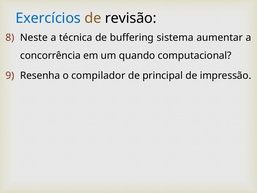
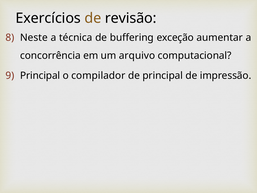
Exercícios colour: blue -> black
sistema: sistema -> exceção
quando: quando -> arquivo
Resenha at (40, 76): Resenha -> Principal
